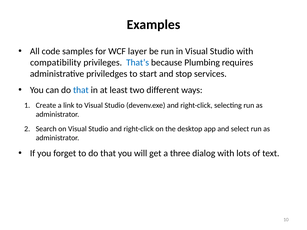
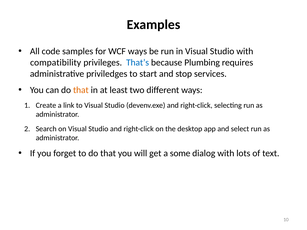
WCF layer: layer -> ways
that at (81, 90) colour: blue -> orange
three: three -> some
